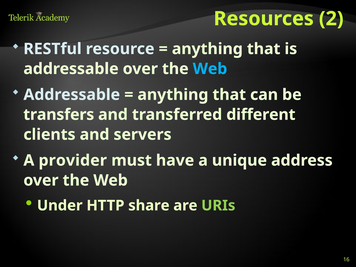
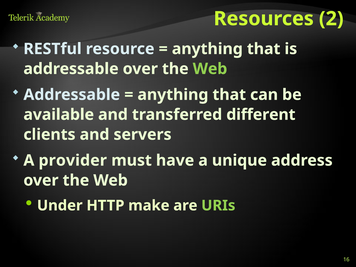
Web at (210, 69) colour: light blue -> light green
transfers: transfers -> available
share: share -> make
